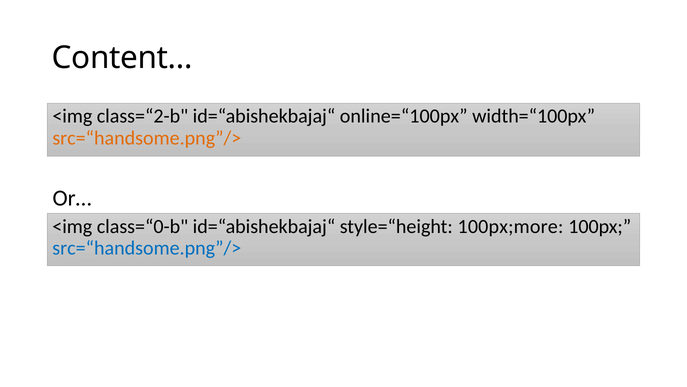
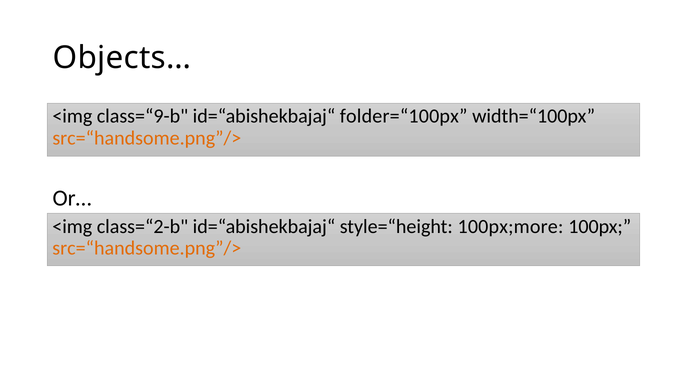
Content…: Content… -> Objects…
class=“2-b: class=“2-b -> class=“9-b
online=“100px: online=“100px -> folder=“100px
class=“0-b: class=“0-b -> class=“2-b
src=“handsome.png”/> at (147, 248) colour: blue -> orange
